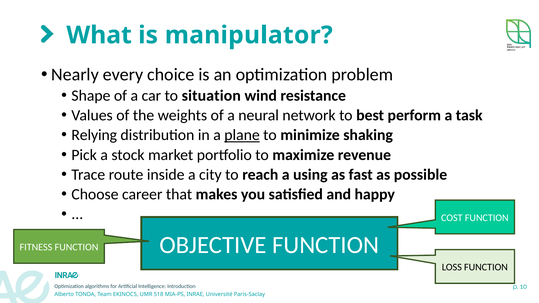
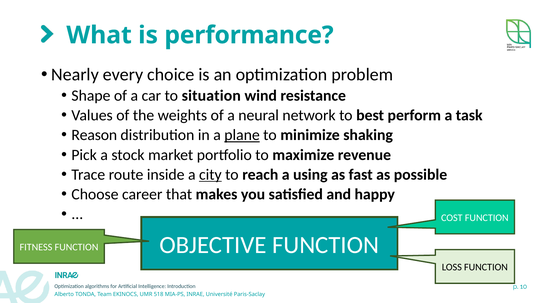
manipulator: manipulator -> performance
Relying: Relying -> Reason
city underline: none -> present
